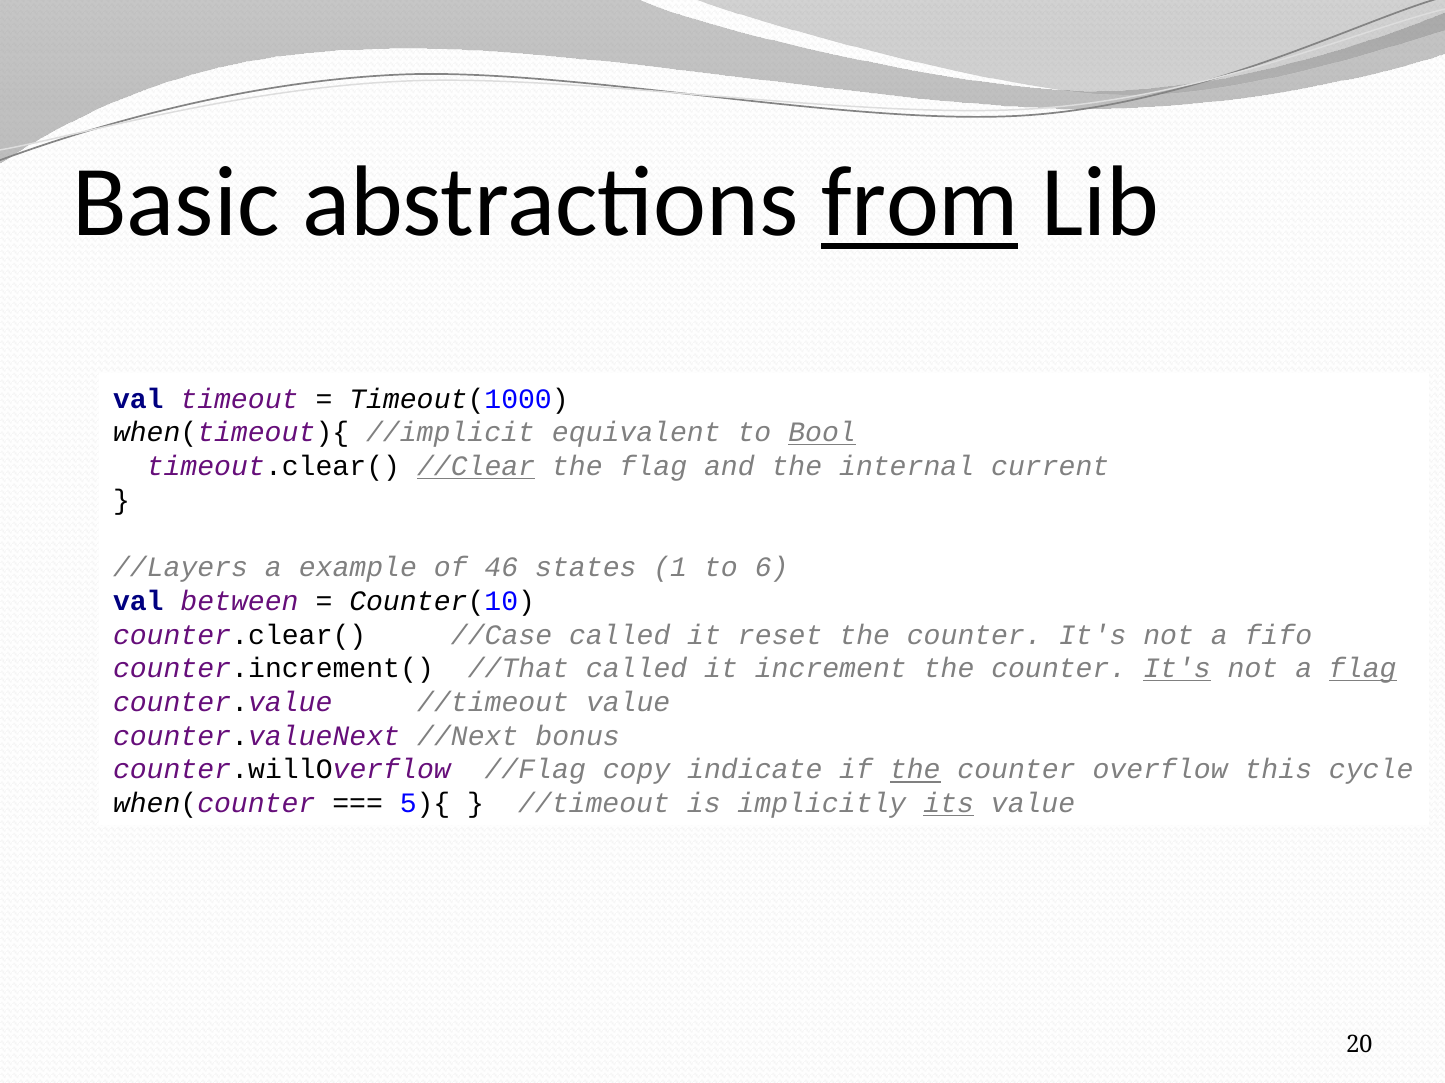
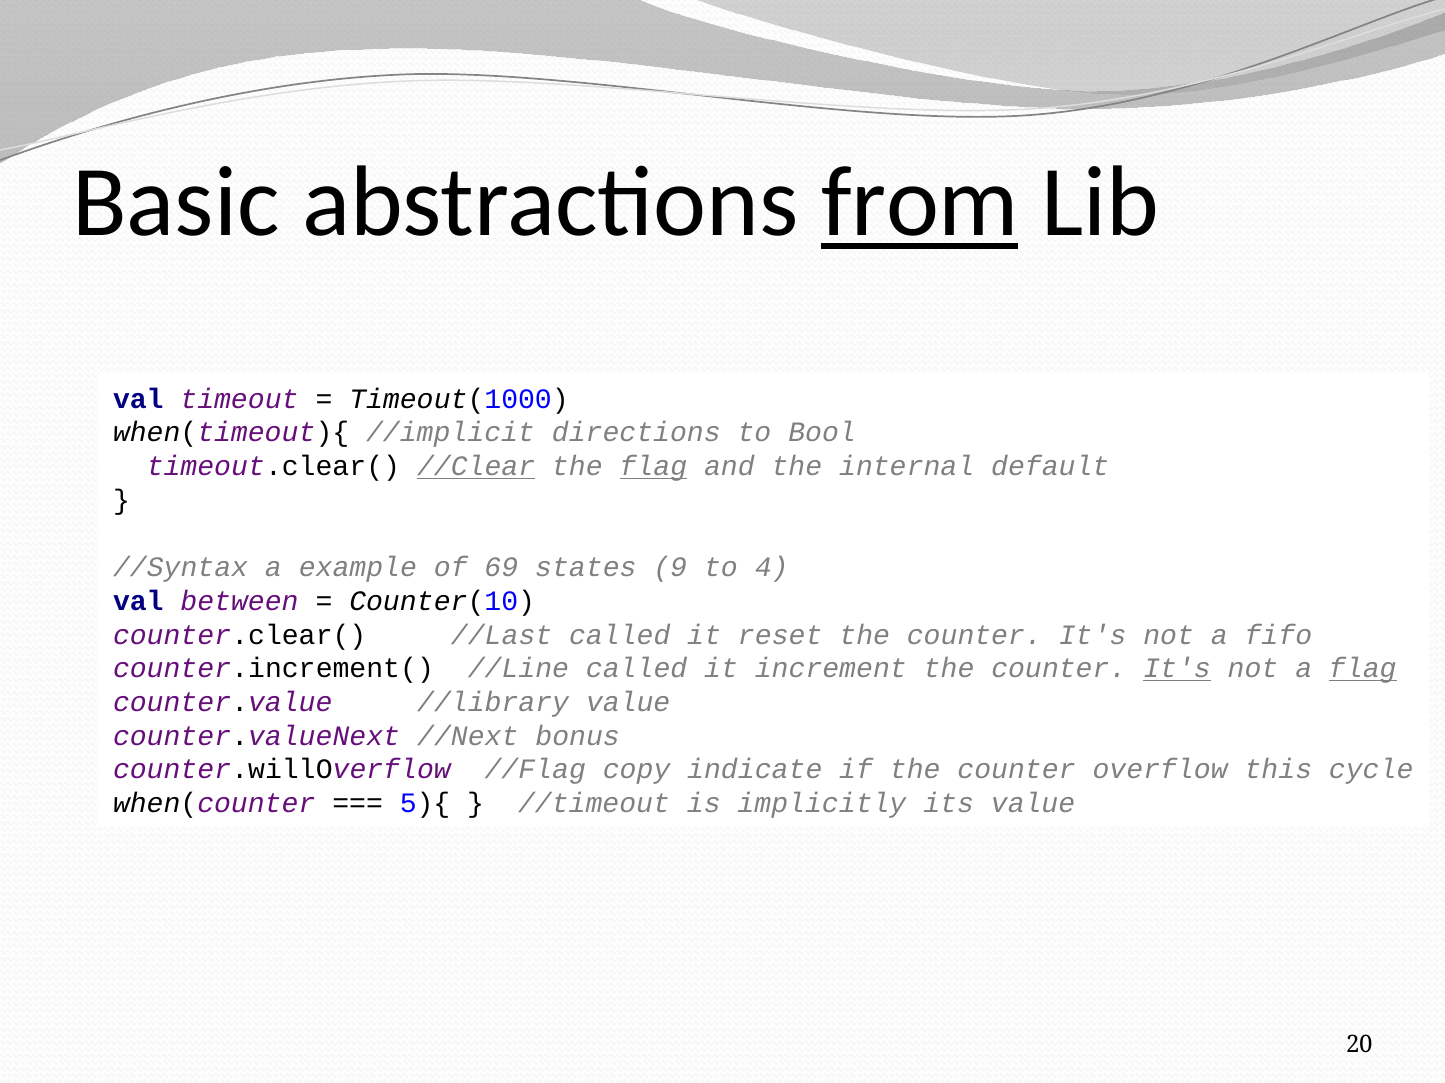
equivalent: equivalent -> directions
Bool underline: present -> none
flag at (653, 467) underline: none -> present
current: current -> default
//Layers: //Layers -> //Syntax
46: 46 -> 69
1: 1 -> 9
6: 6 -> 4
//Case: //Case -> //Last
//That: //That -> //Line
counter.value //timeout: //timeout -> //library
the at (915, 770) underline: present -> none
its underline: present -> none
